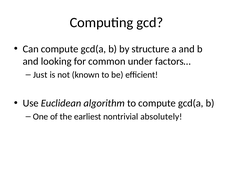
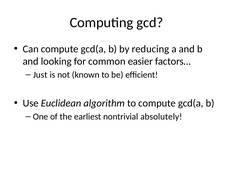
structure: structure -> reducing
under: under -> easier
